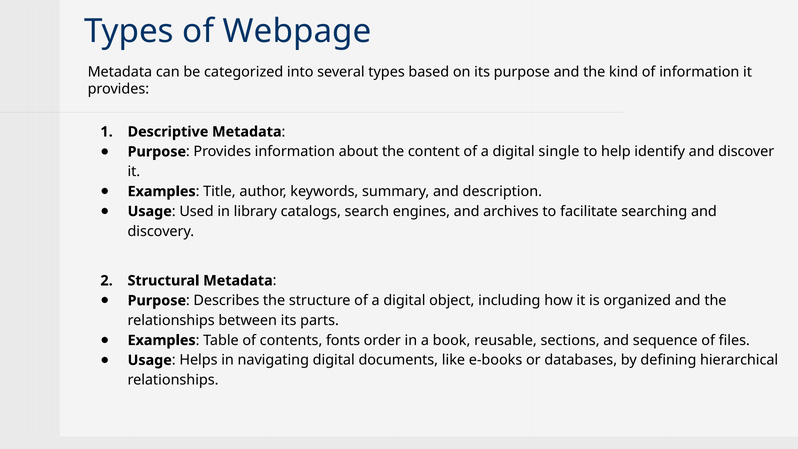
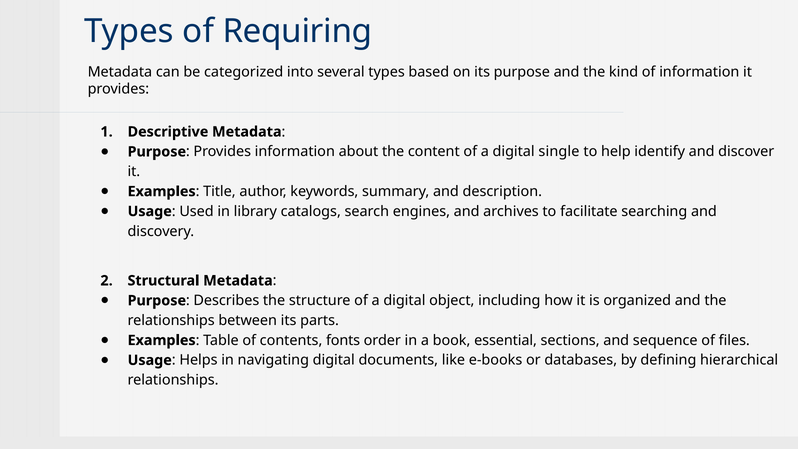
Webpage: Webpage -> Requiring
reusable: reusable -> essential
